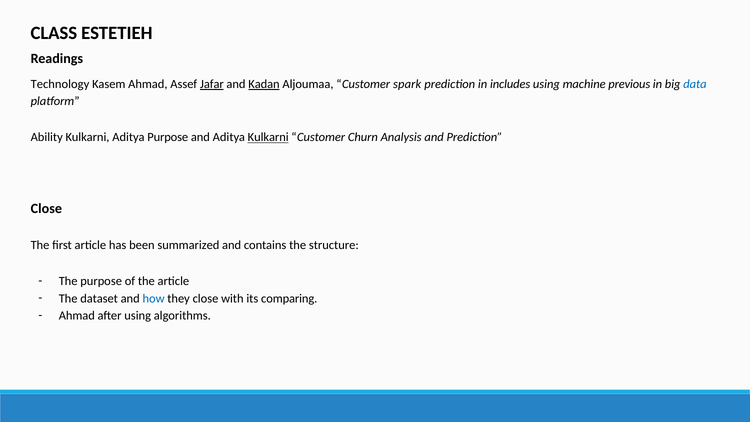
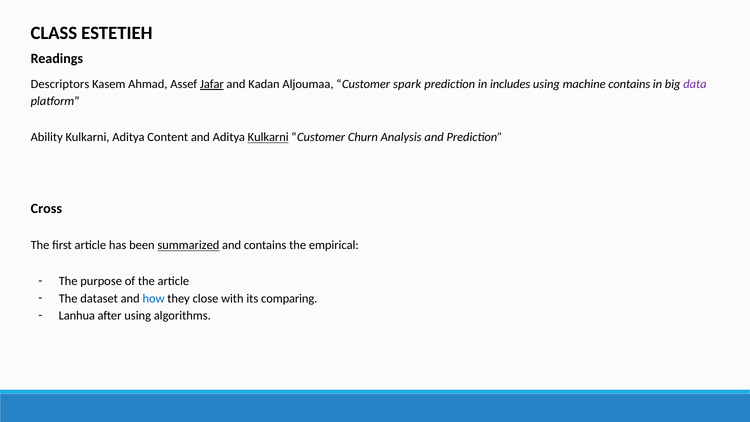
Technology: Technology -> Descriptors
Kadan underline: present -> none
machine previous: previous -> contains
data colour: blue -> purple
Aditya Purpose: Purpose -> Content
Close at (46, 208): Close -> Cross
summarized underline: none -> present
structure: structure -> empirical
Ahmad at (77, 316): Ahmad -> Lanhua
